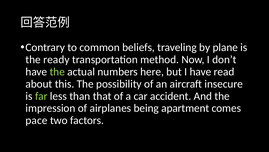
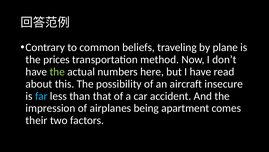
ready: ready -> prices
far colour: light green -> light blue
pace: pace -> their
